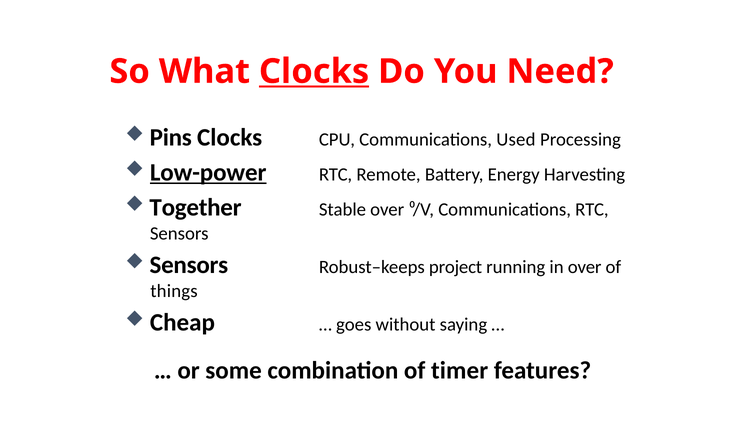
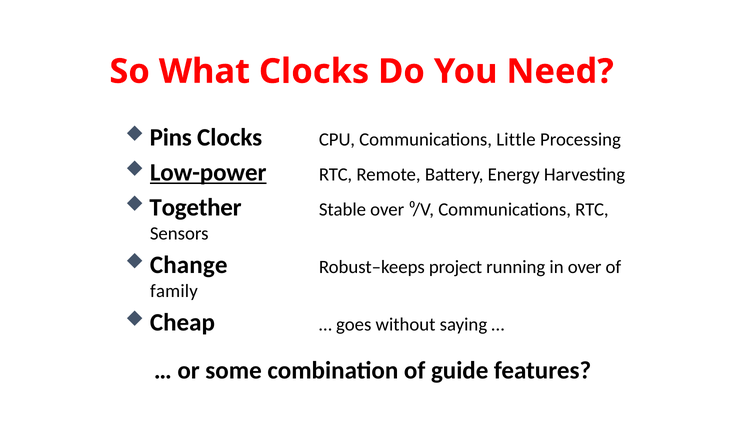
Clocks at (314, 72) underline: present -> none
Used: Used -> Little
Sensors at (189, 265): Sensors -> Change
things: things -> family
timer: timer -> guide
